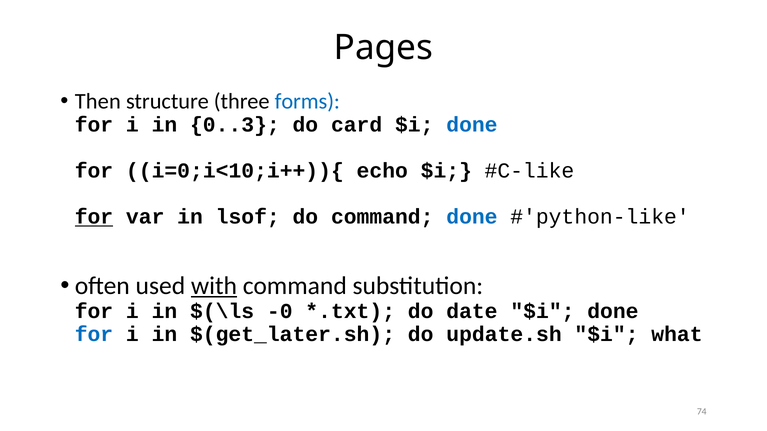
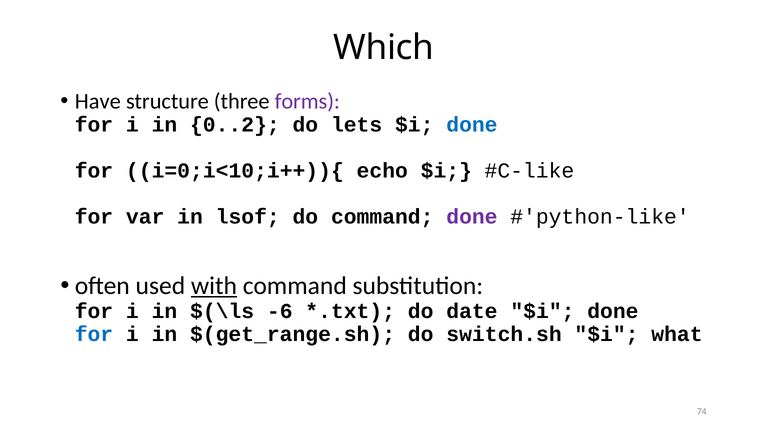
Pages: Pages -> Which
Then: Then -> Have
forms colour: blue -> purple
0..3: 0..3 -> 0..2
card: card -> lets
for at (94, 217) underline: present -> none
done at (472, 217) colour: blue -> purple
-0: -0 -> -6
$(get_later.sh: $(get_later.sh -> $(get_range.sh
update.sh: update.sh -> switch.sh
